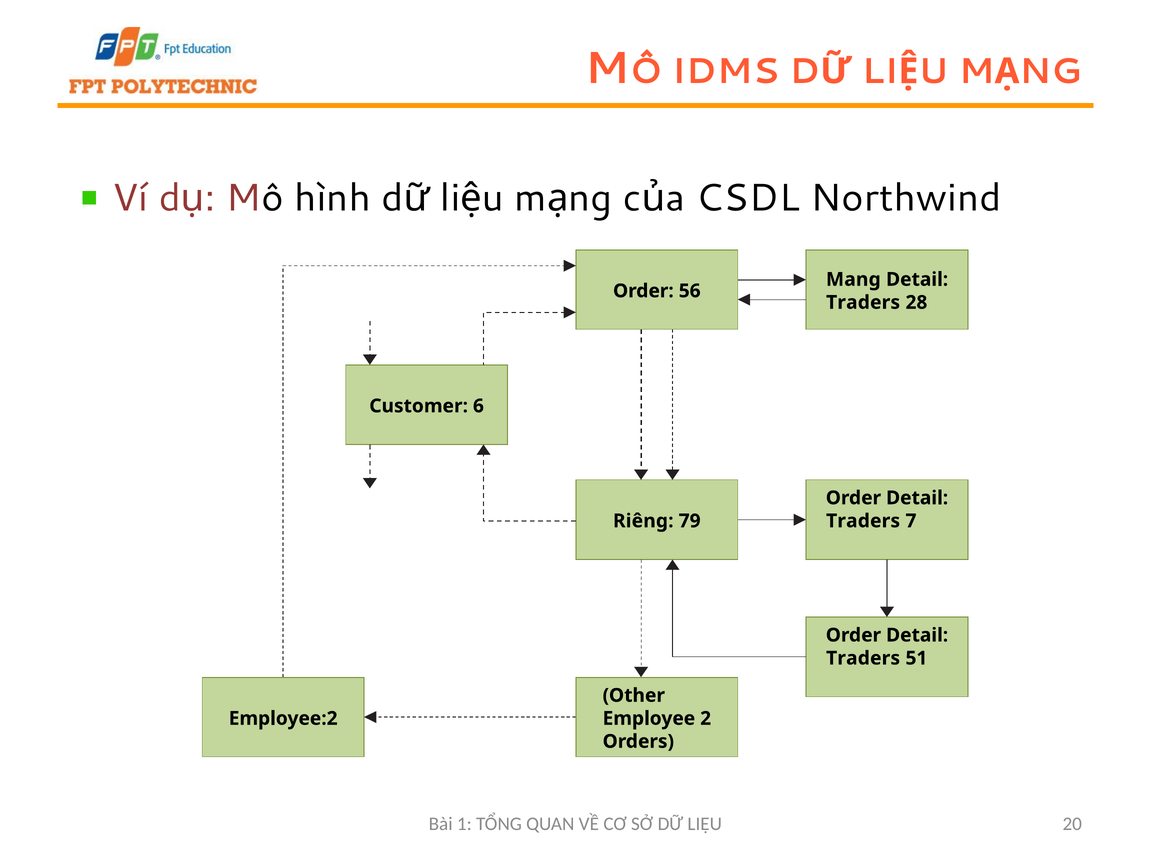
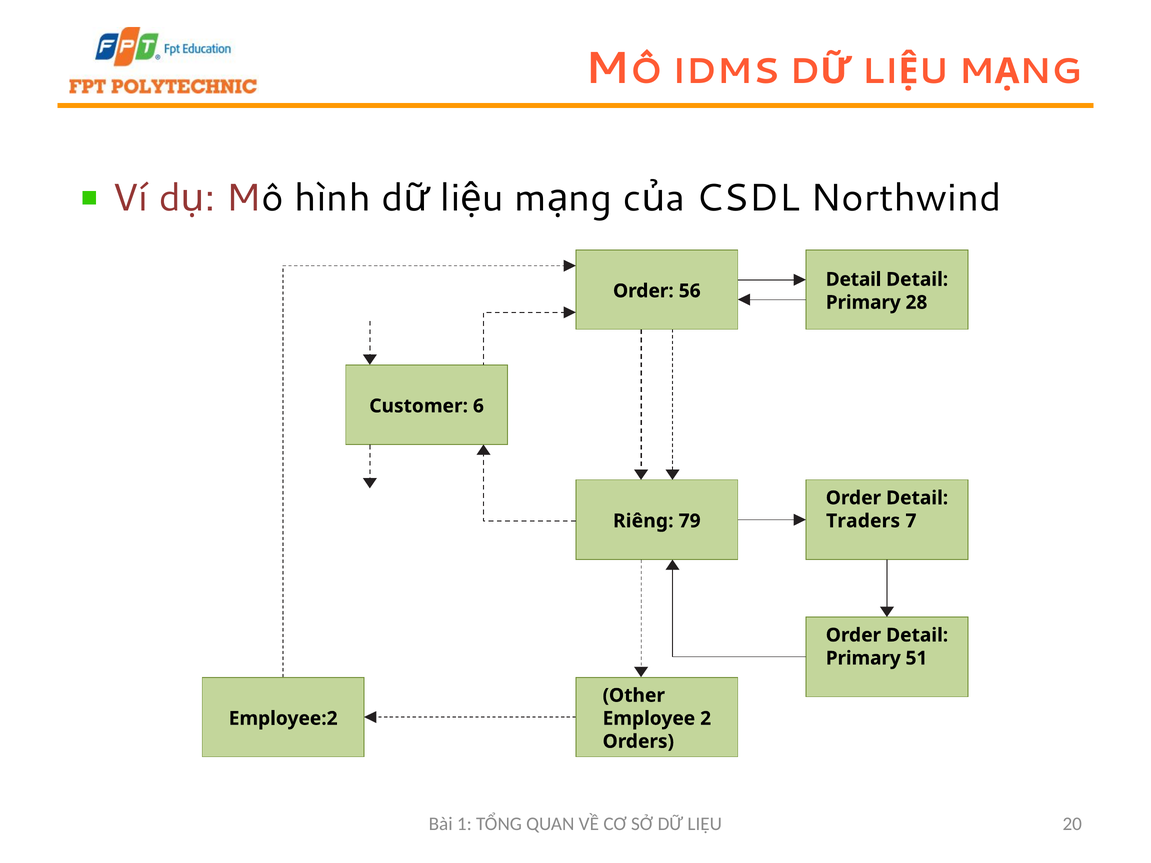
Mang at (853, 280): Mang -> Detail
Traders at (863, 303): Traders -> Primary
Traders at (863, 658): Traders -> Primary
